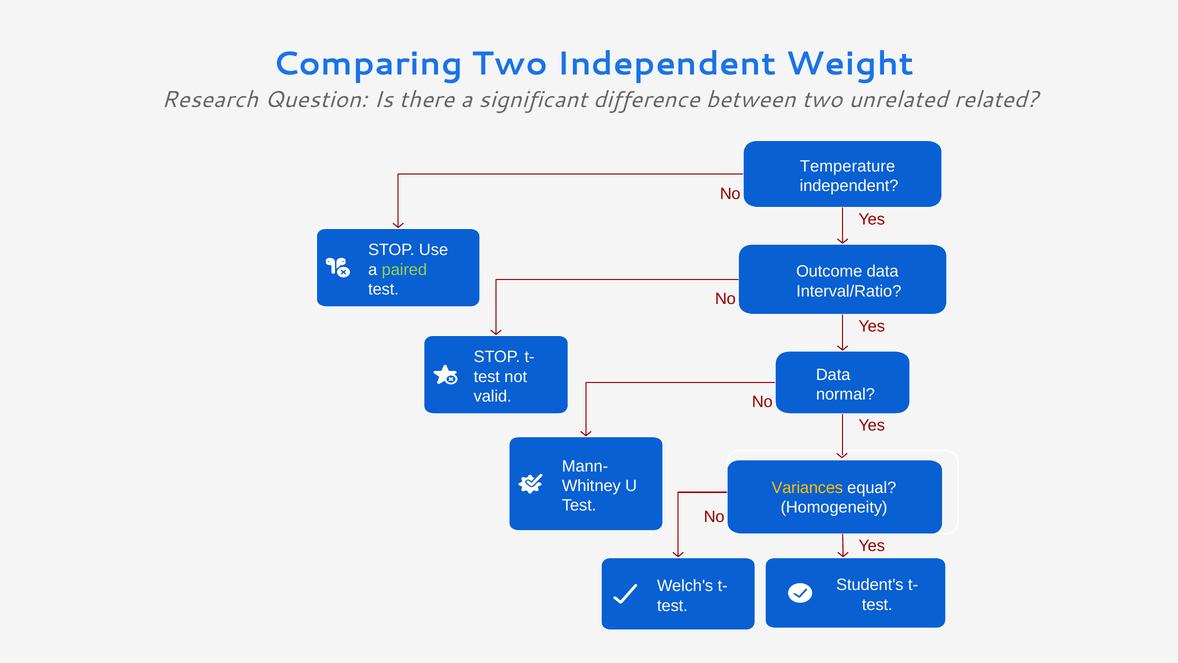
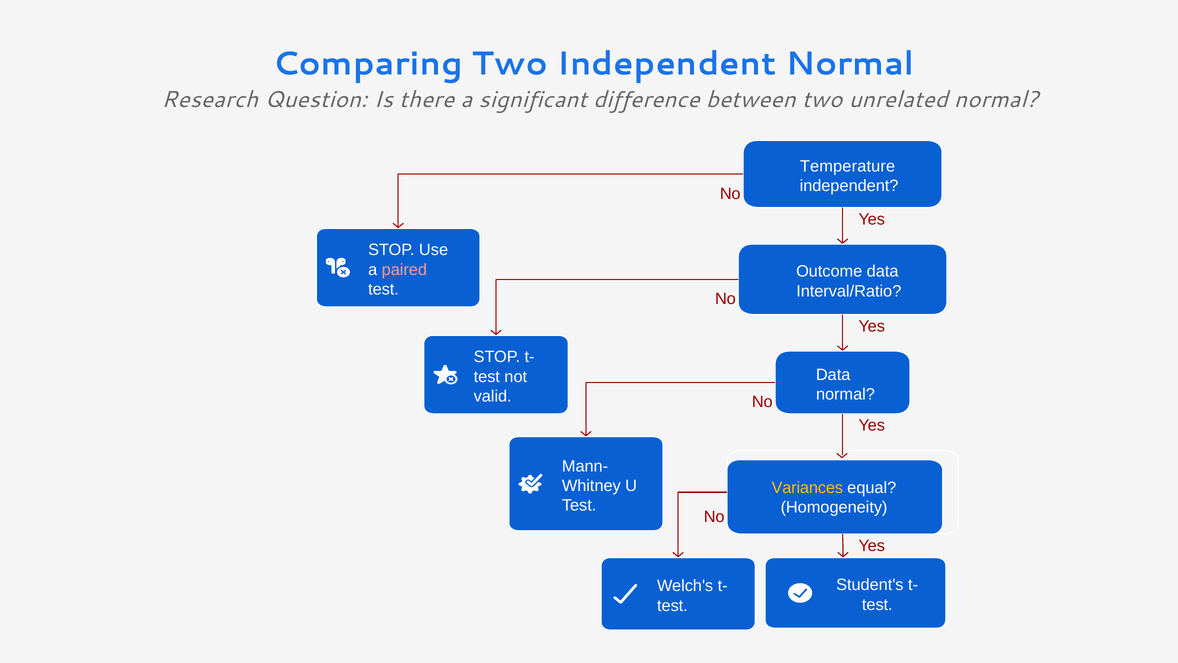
Independent Weight: Weight -> Normal
unrelated related: related -> normal
paired colour: light green -> pink
